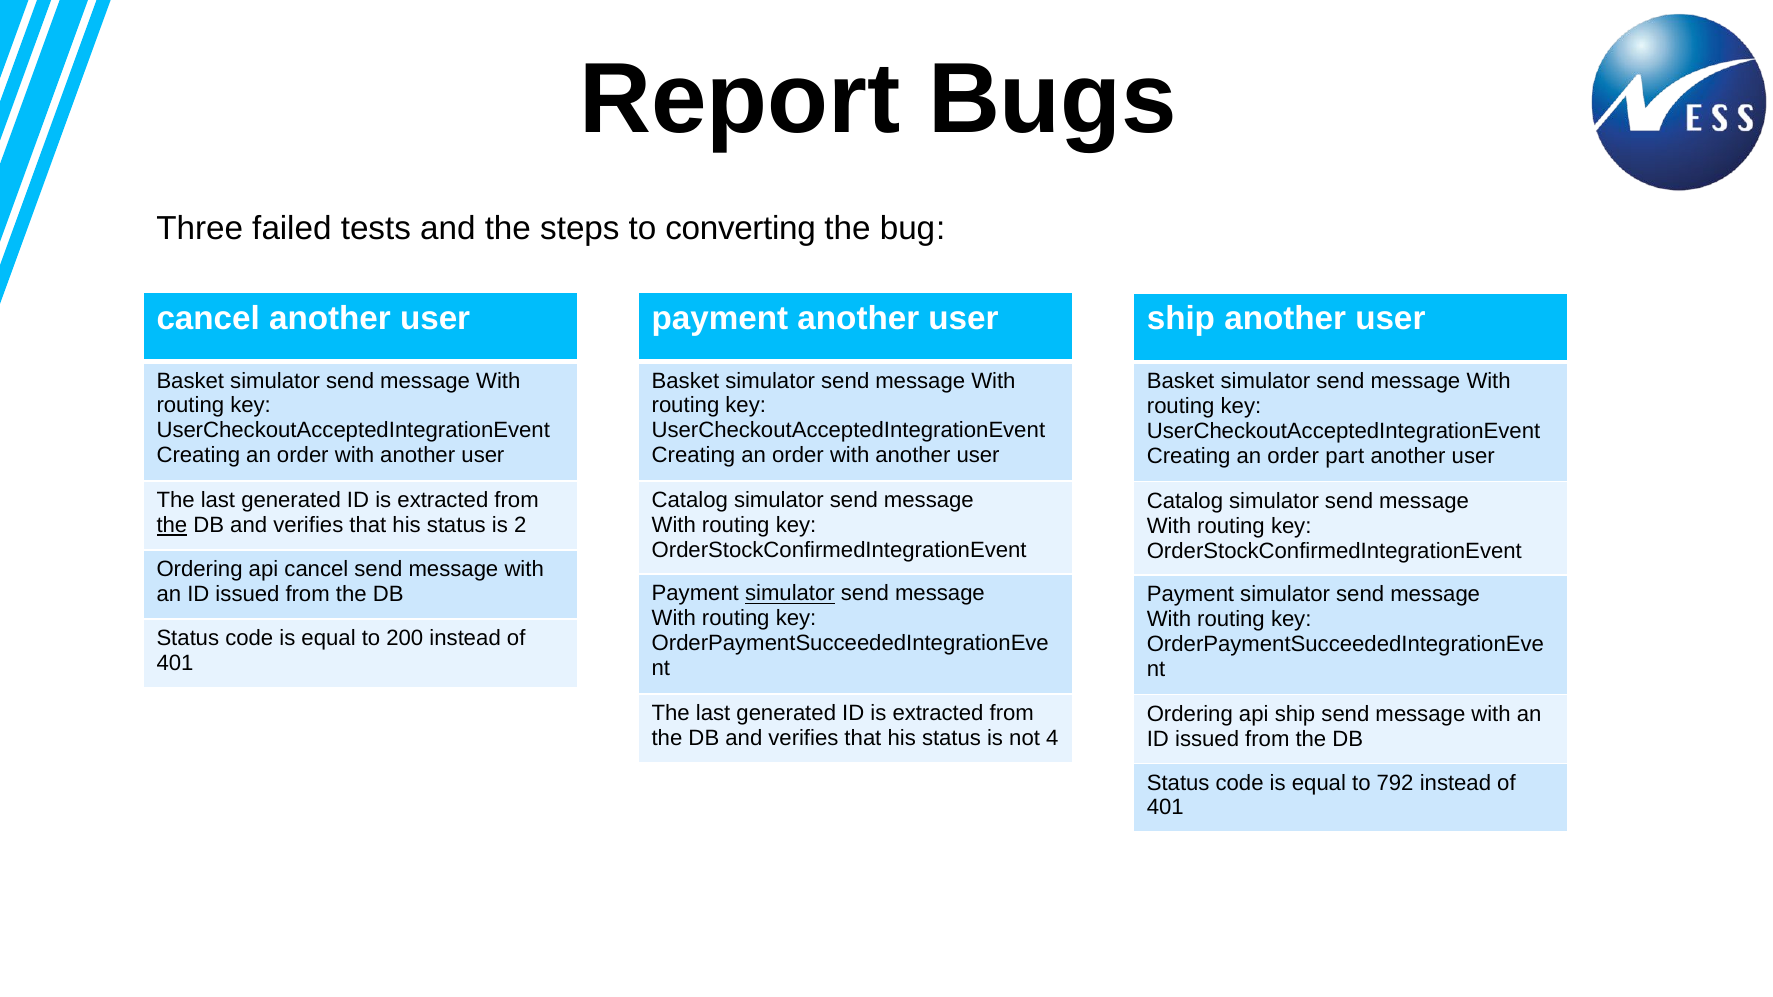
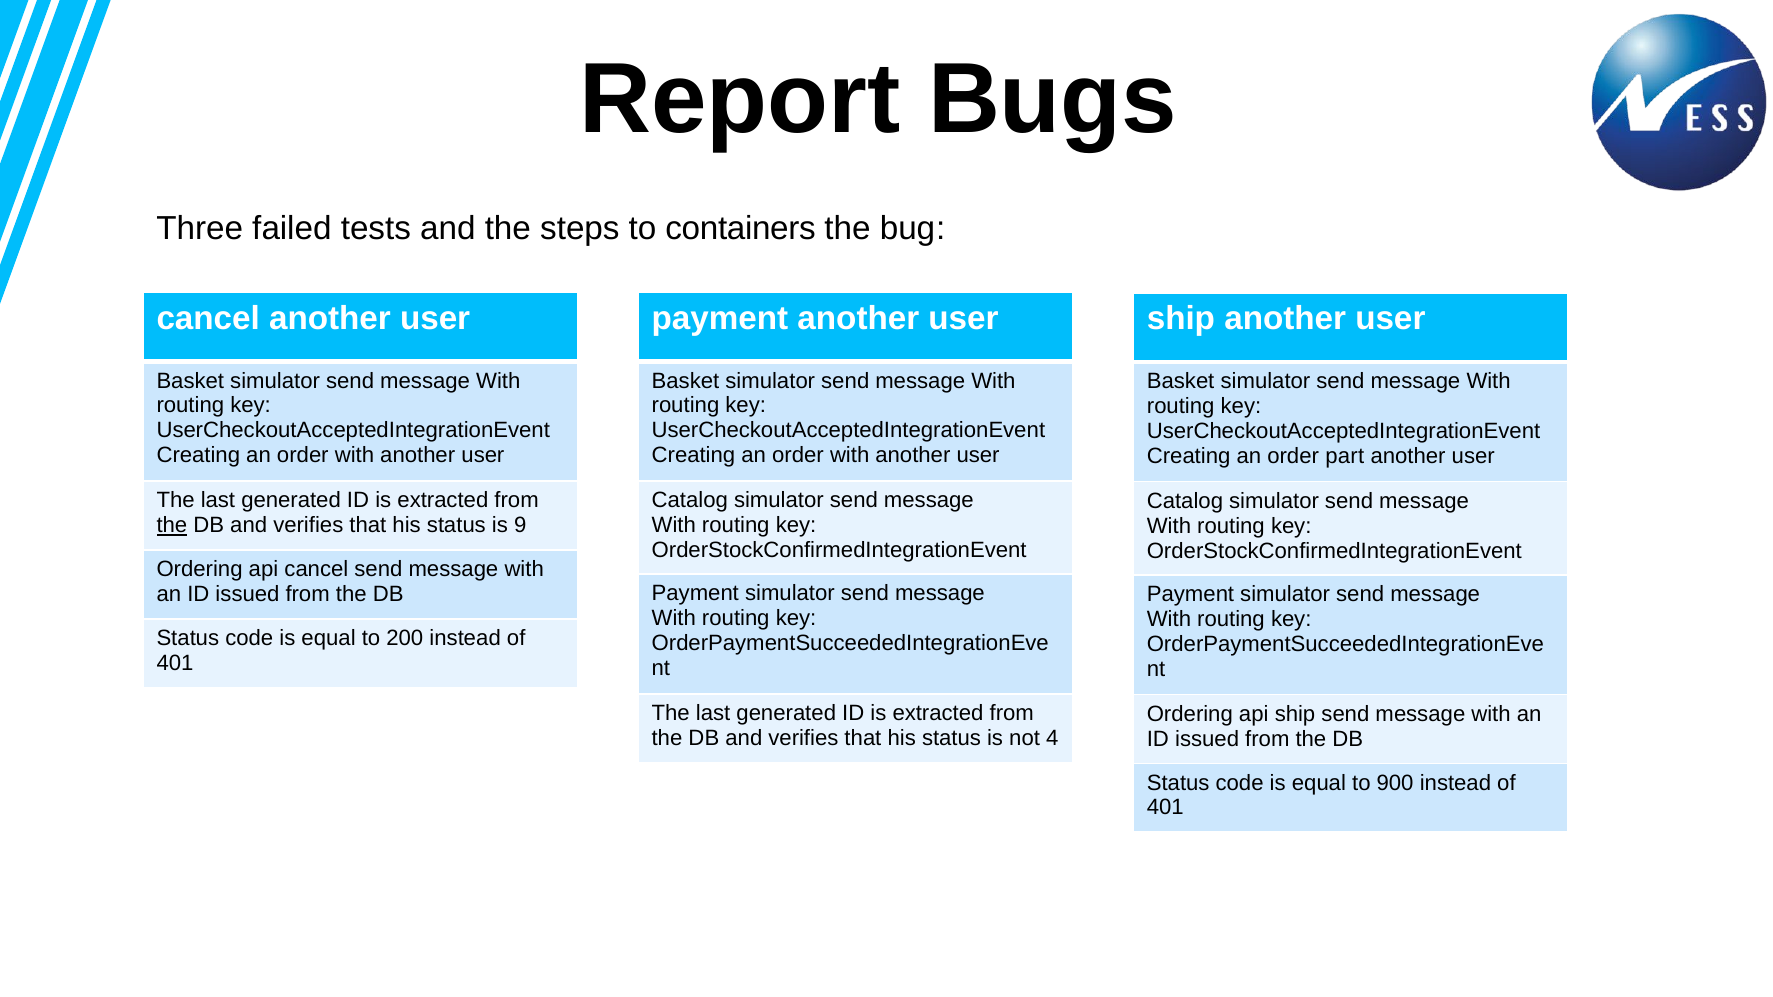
converting: converting -> containers
2: 2 -> 9
simulator at (790, 594) underline: present -> none
792: 792 -> 900
